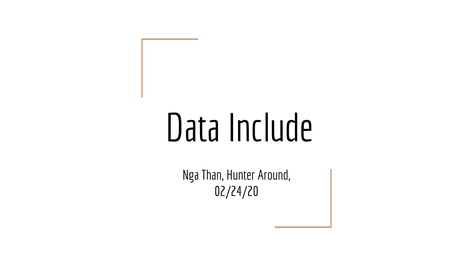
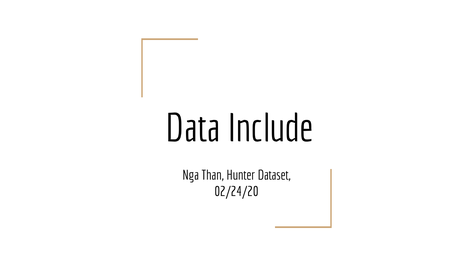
Around: Around -> Dataset
